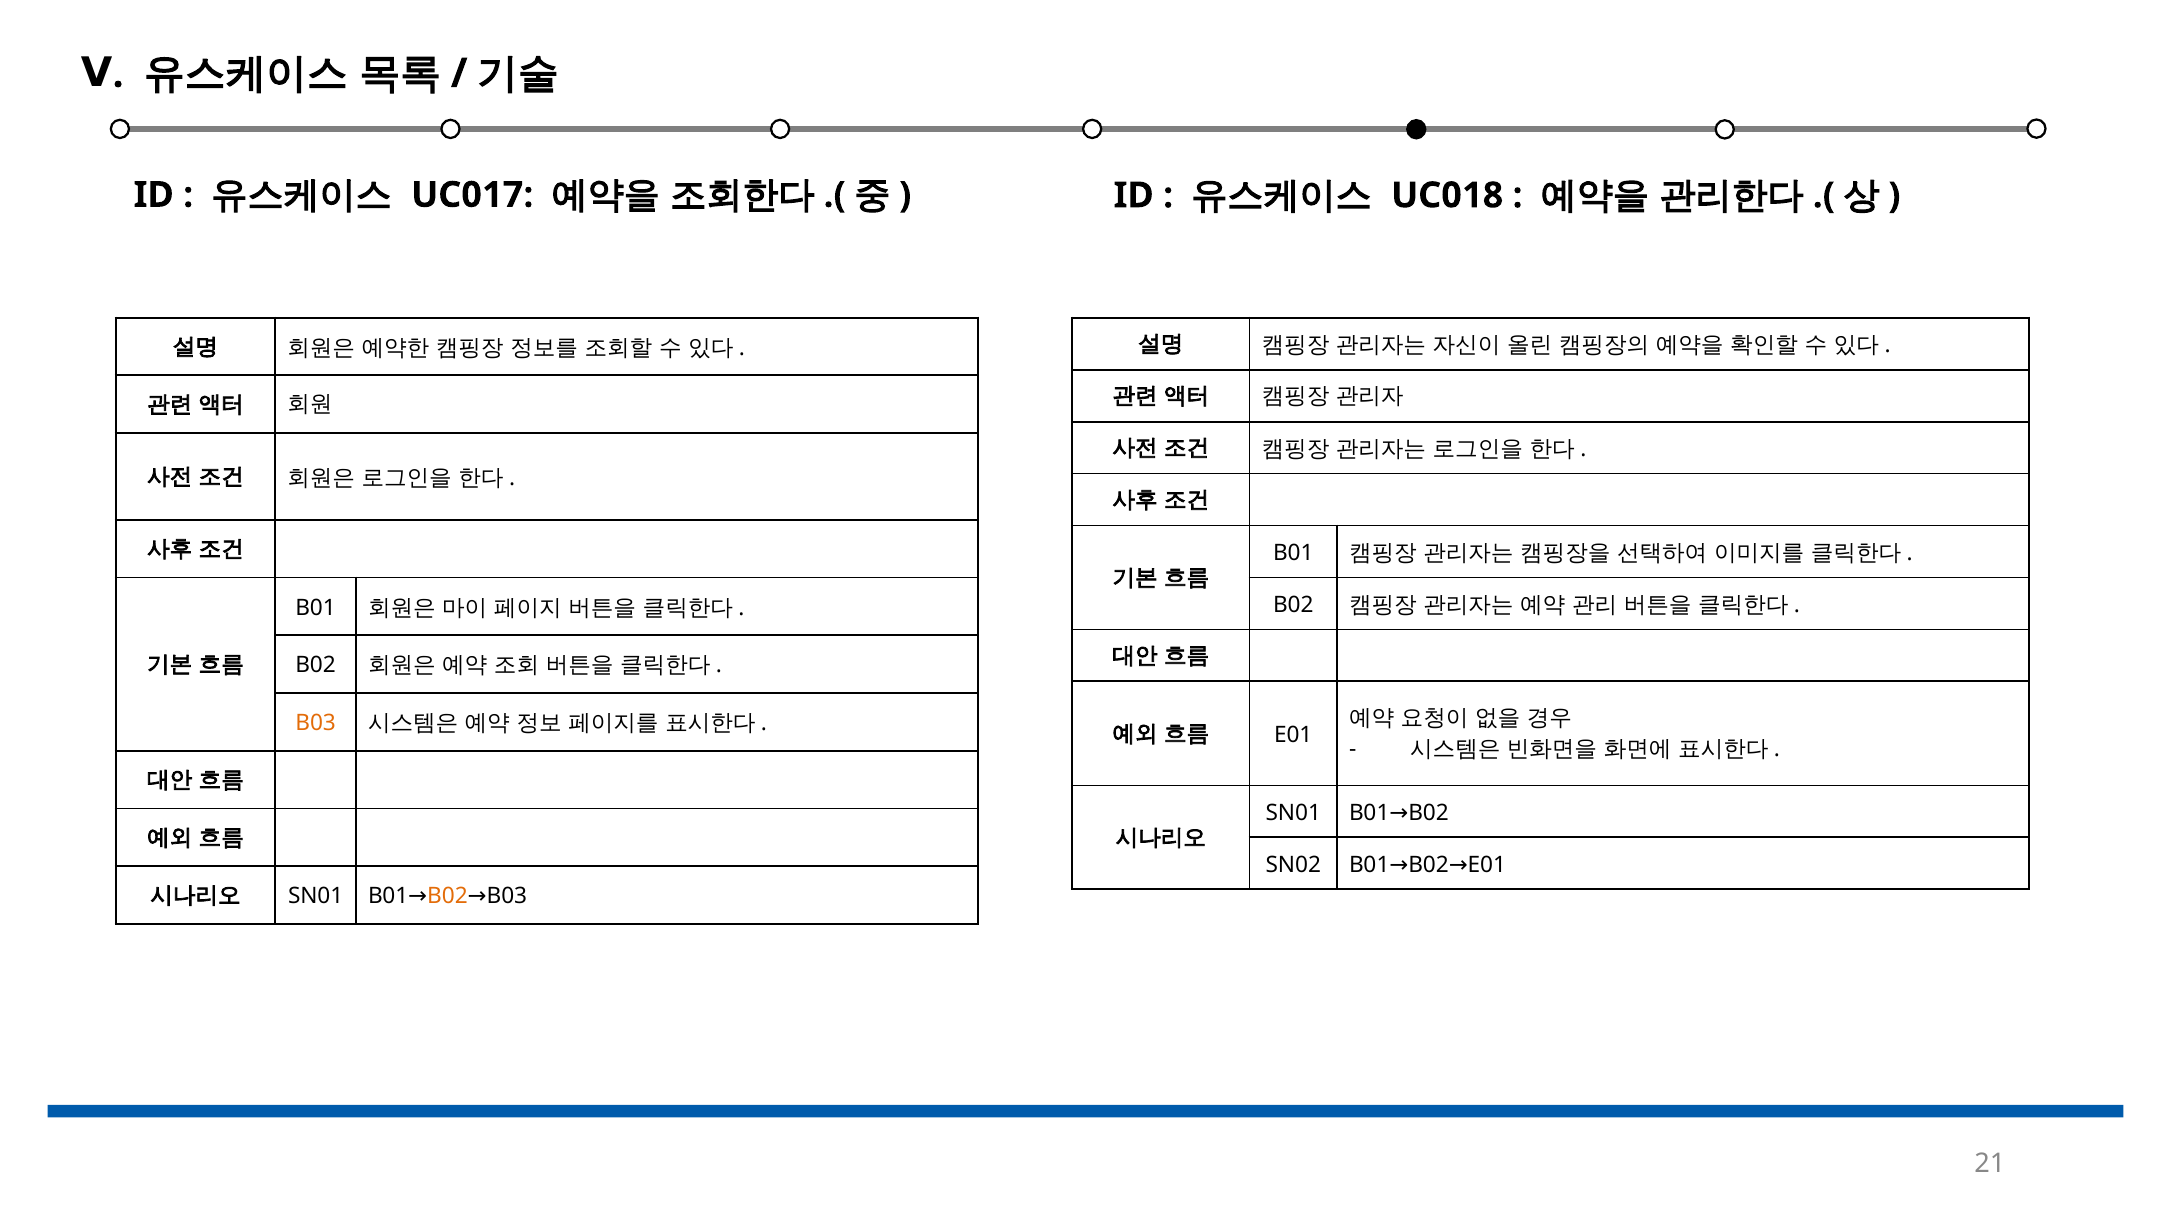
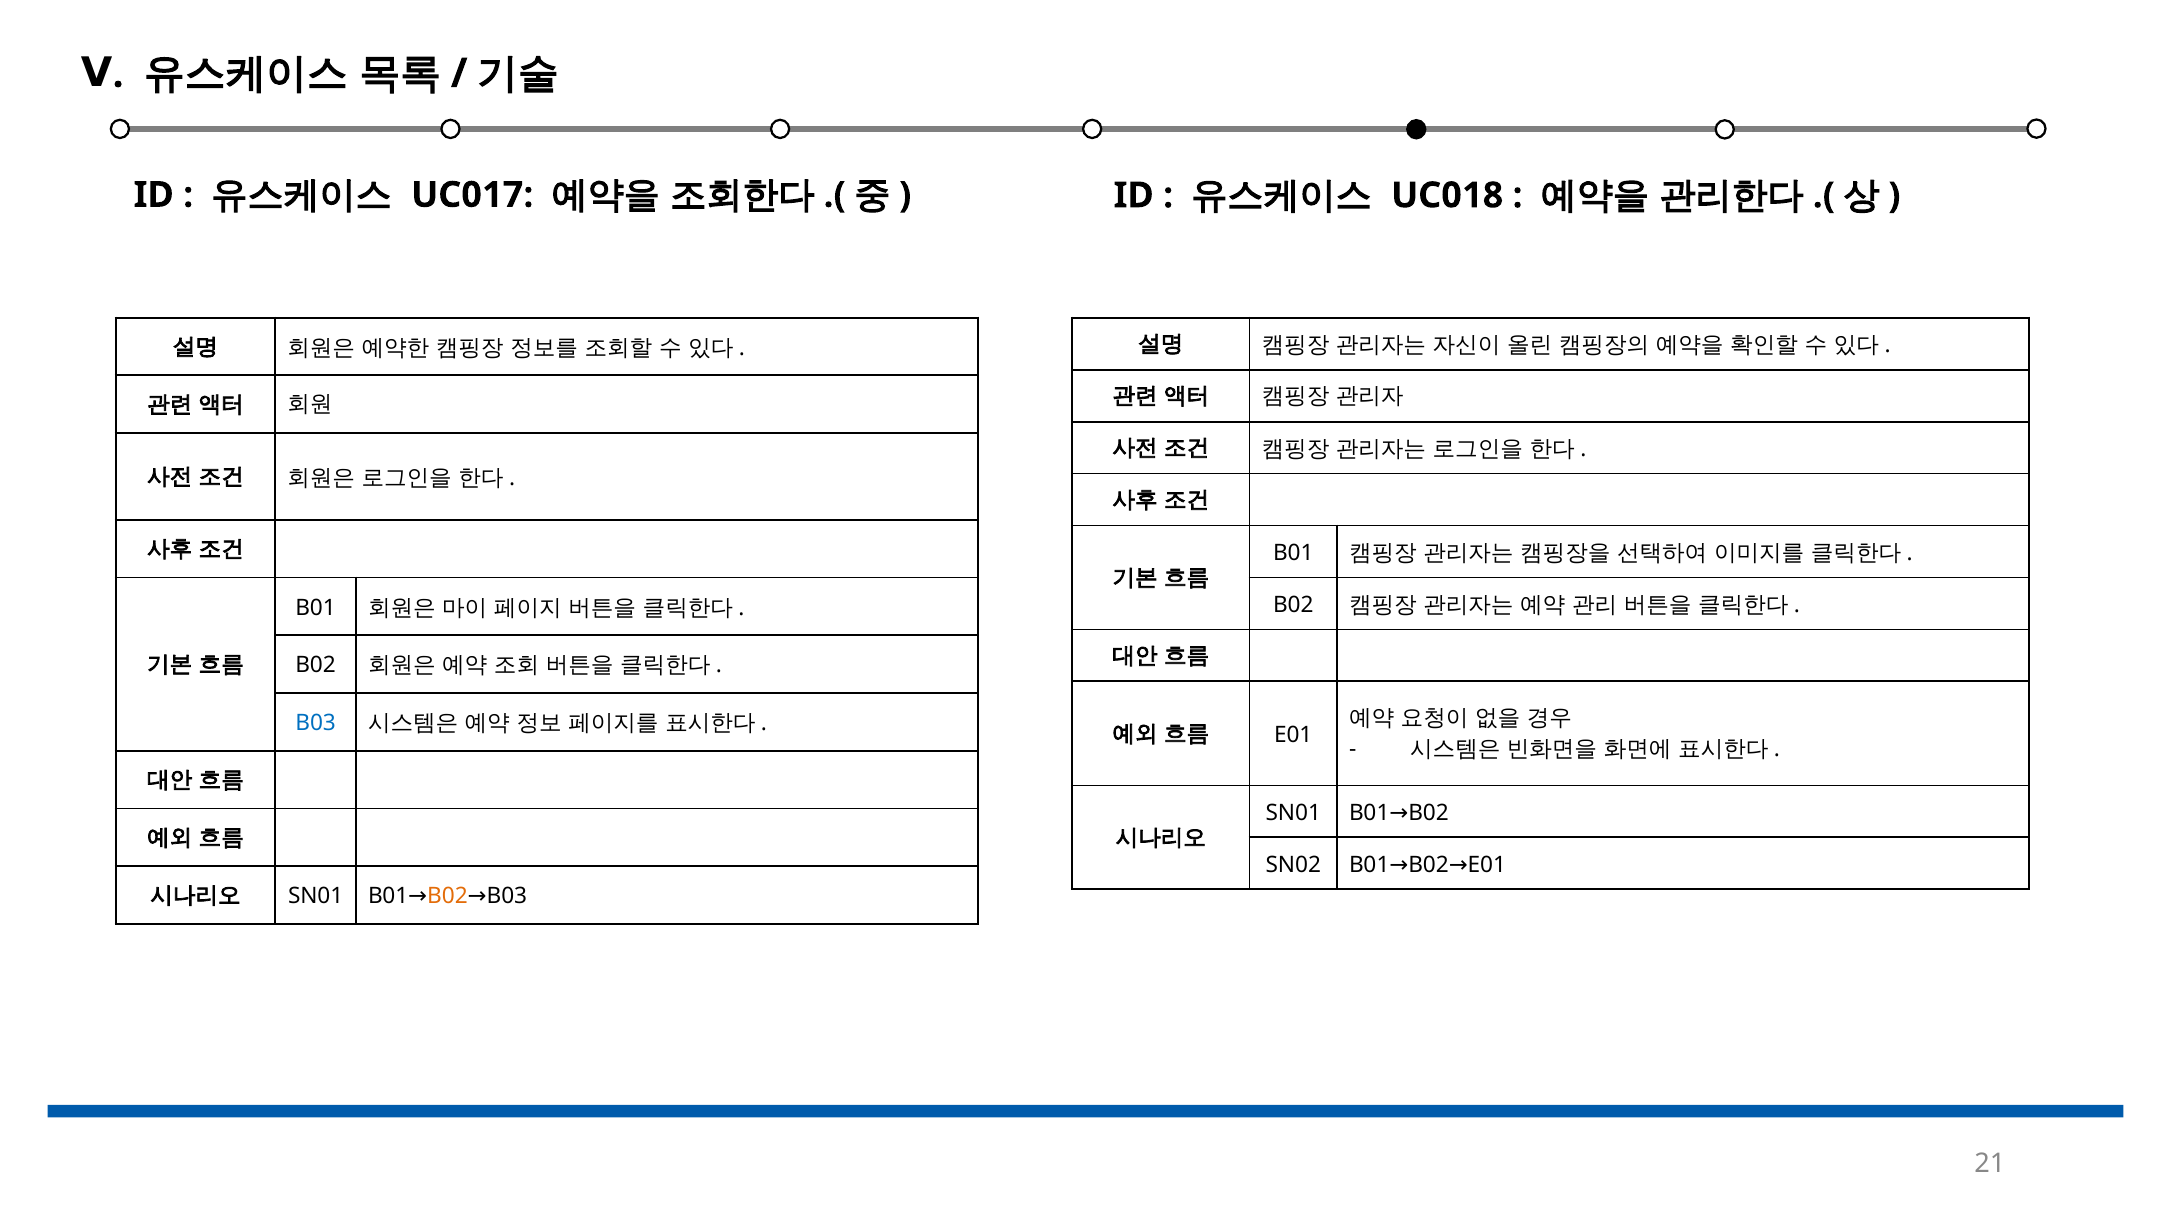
B03 at (316, 723) colour: orange -> blue
